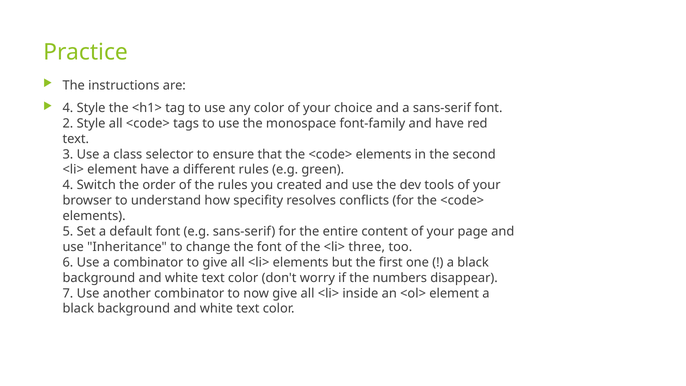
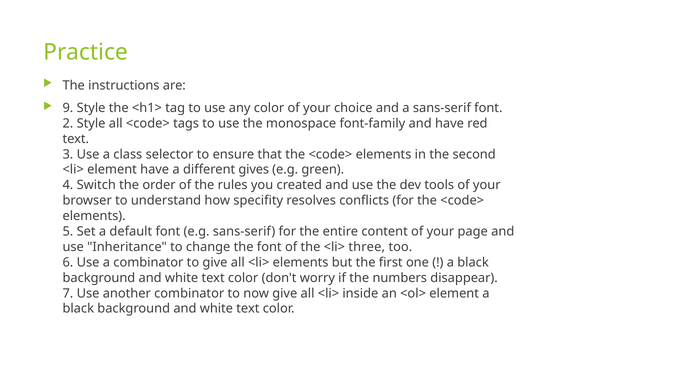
4 at (68, 108): 4 -> 9
different rules: rules -> gives
